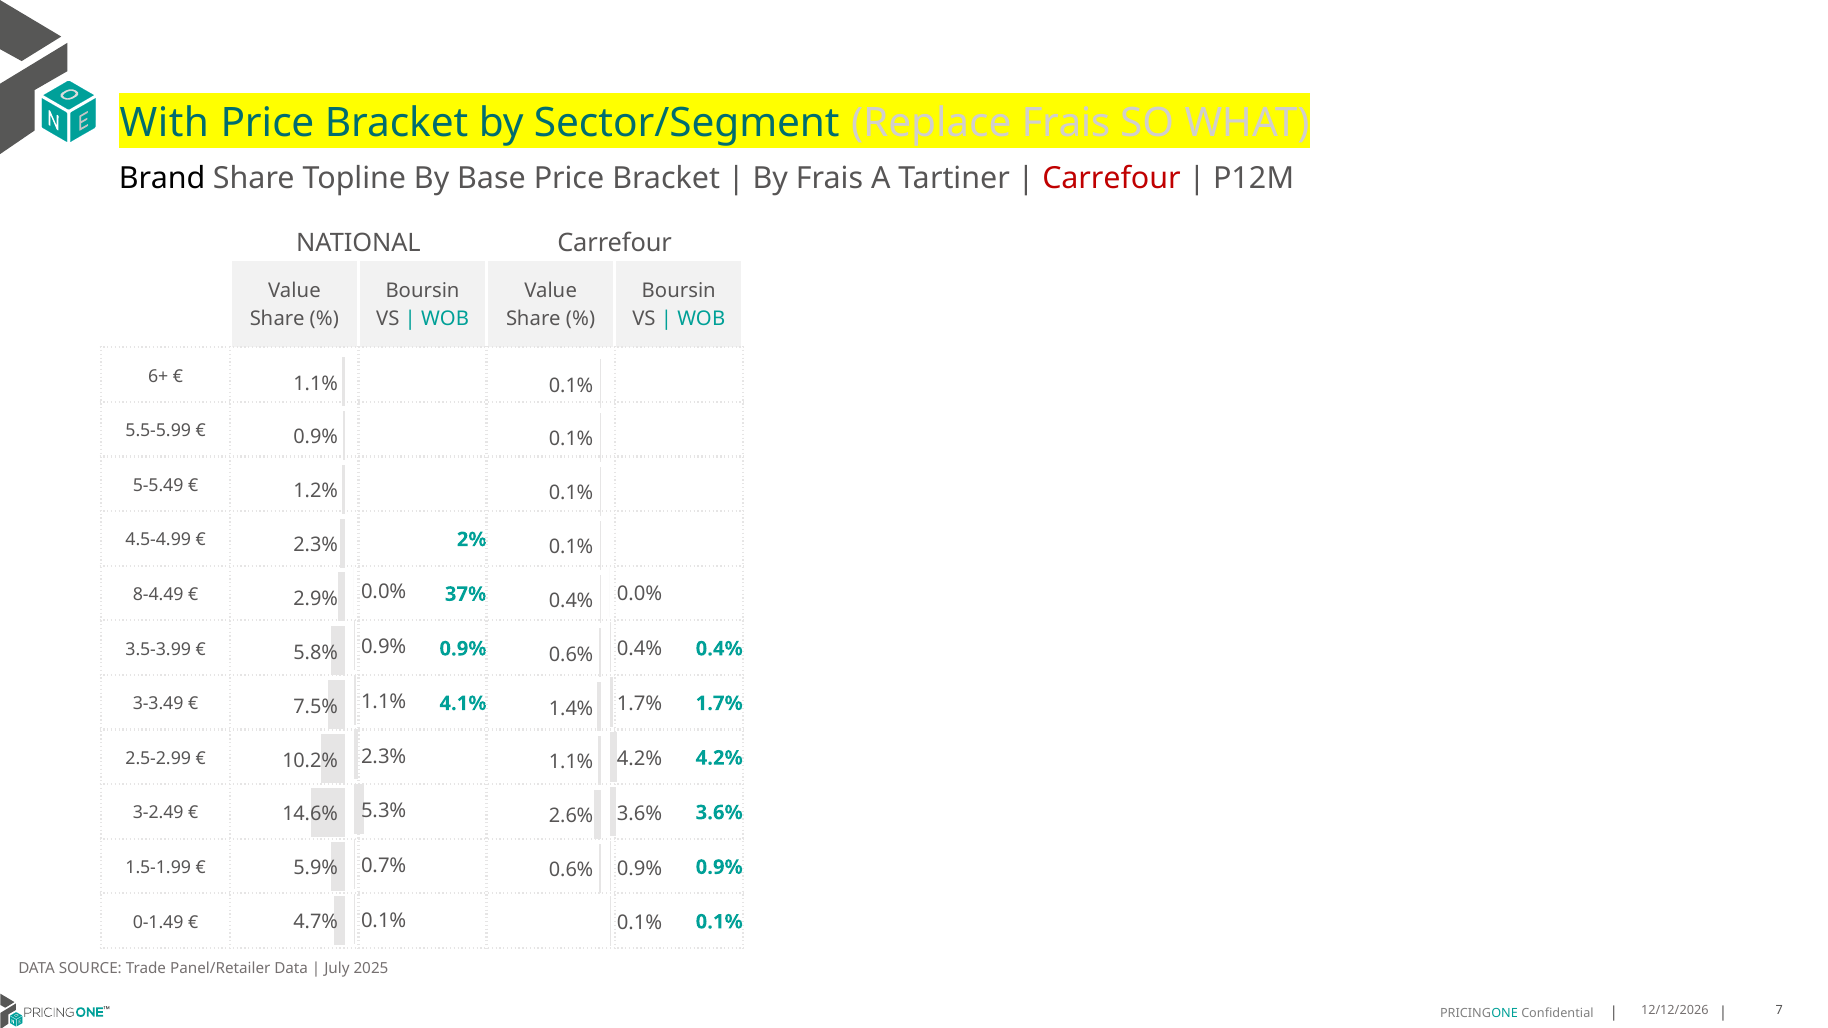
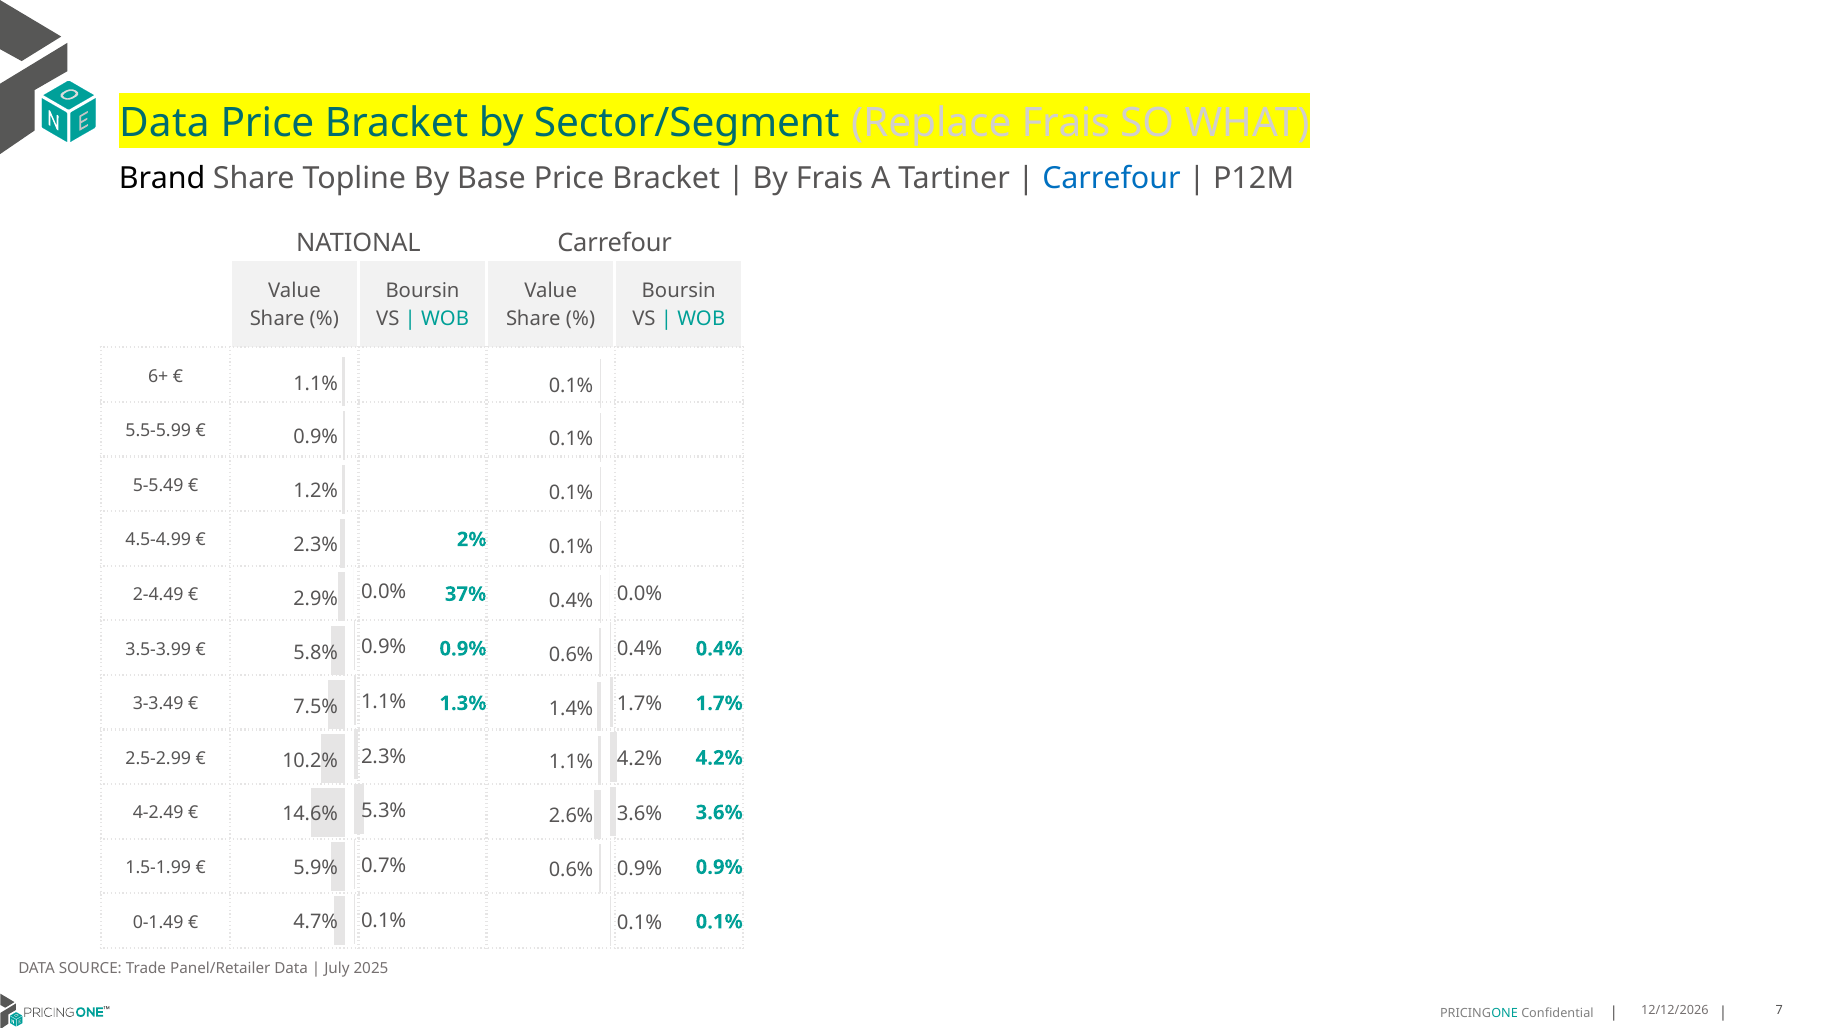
With at (164, 123): With -> Data
Carrefour at (1111, 178) colour: red -> blue
8-4.49: 8-4.49 -> 2-4.49
4.1%: 4.1% -> 1.3%
3-2.49: 3-2.49 -> 4-2.49
